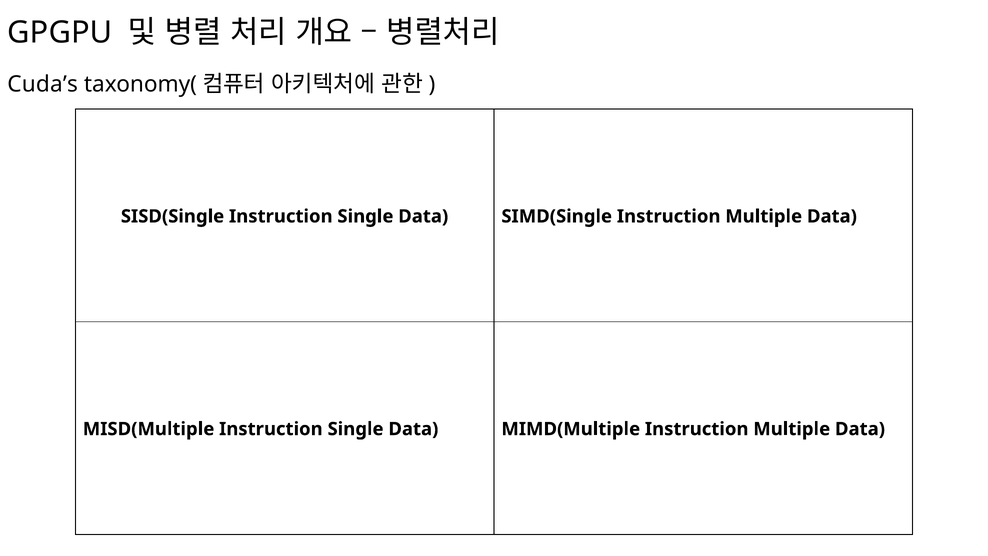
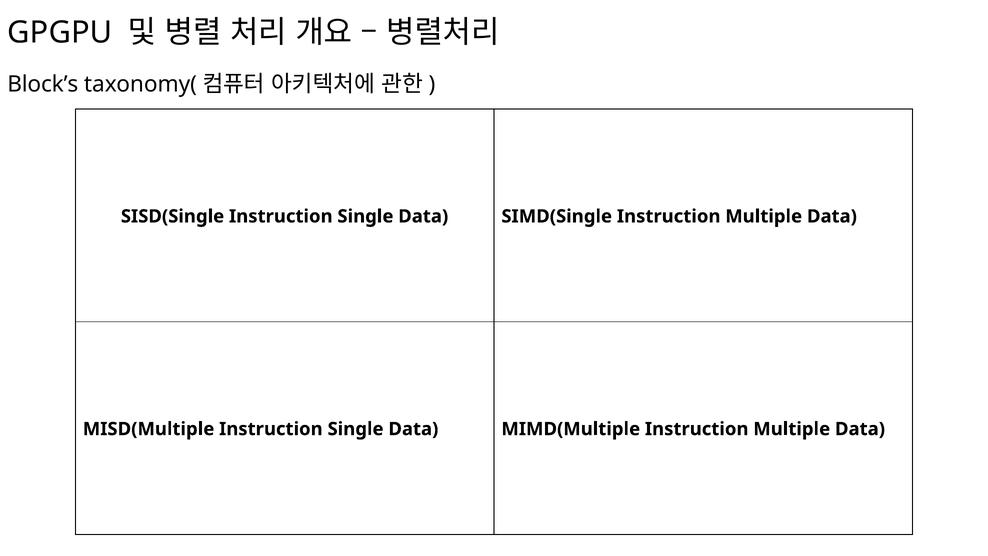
Cuda’s: Cuda’s -> Block’s
